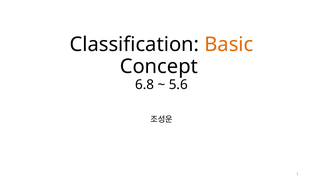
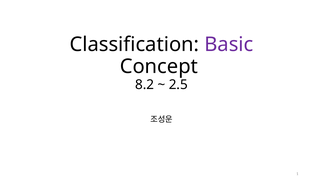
Basic colour: orange -> purple
6.8: 6.8 -> 8.2
5.6: 5.6 -> 2.5
